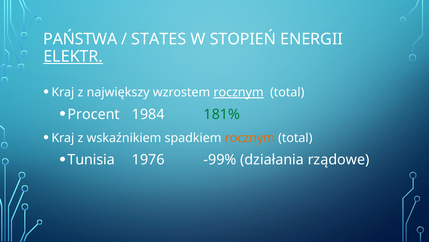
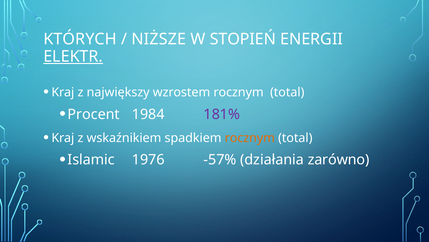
PAŃSTWA: PAŃSTWA -> KTÓRYCH
STATES: STATES -> NIŻSZE
rocznym at (239, 92) underline: present -> none
181% colour: green -> purple
Tunisia: Tunisia -> Islamic
-99%: -99% -> -57%
rządowe: rządowe -> zarówno
